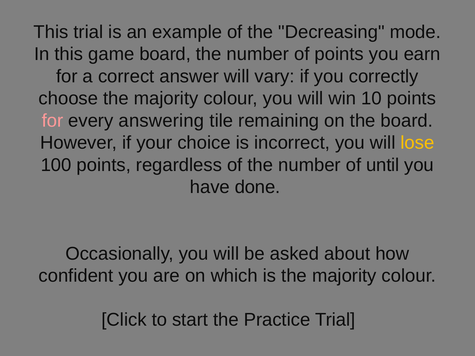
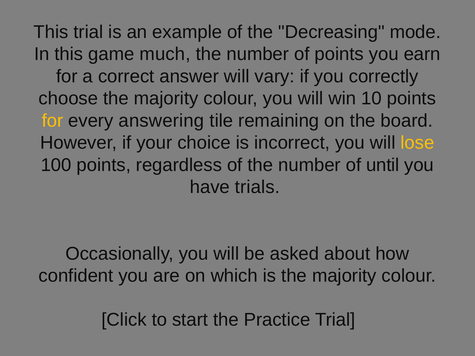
game board: board -> much
for at (52, 121) colour: pink -> yellow
done: done -> trials
